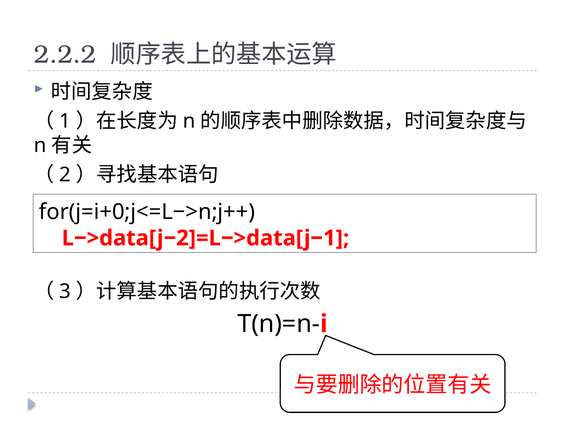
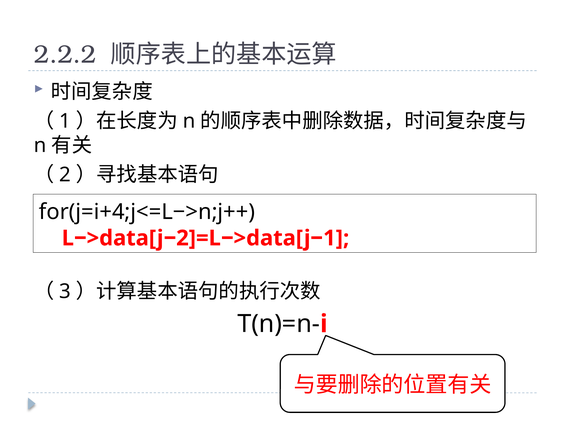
for(j=i+0;j<=L−>n;j++: for(j=i+0;j<=L−>n;j++ -> for(j=i+4;j<=L−>n;j++
